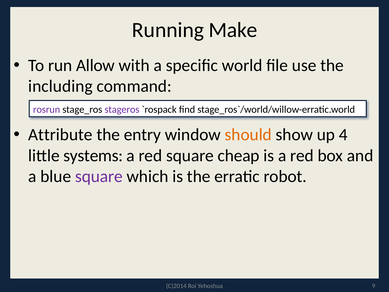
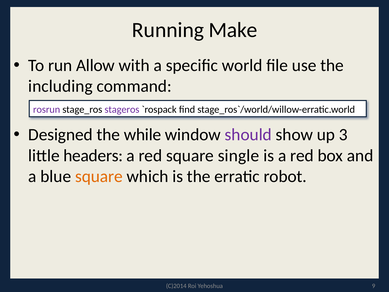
Attribute: Attribute -> Designed
entry: entry -> while
should colour: orange -> purple
4: 4 -> 3
systems: systems -> headers
cheap: cheap -> single
square at (99, 176) colour: purple -> orange
